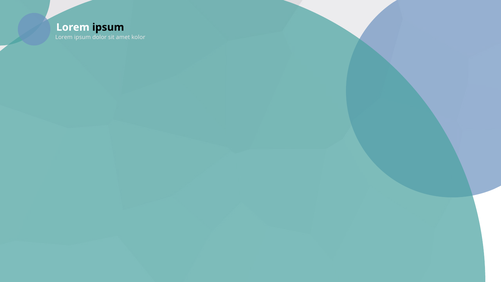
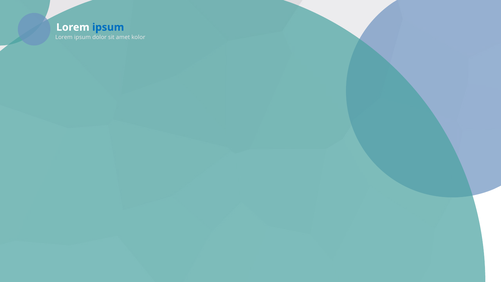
ipsum at (108, 27) colour: black -> blue
